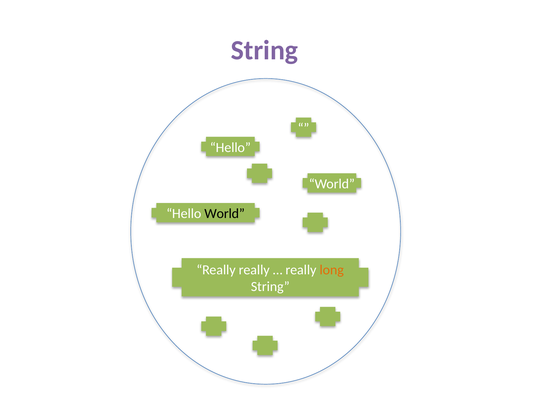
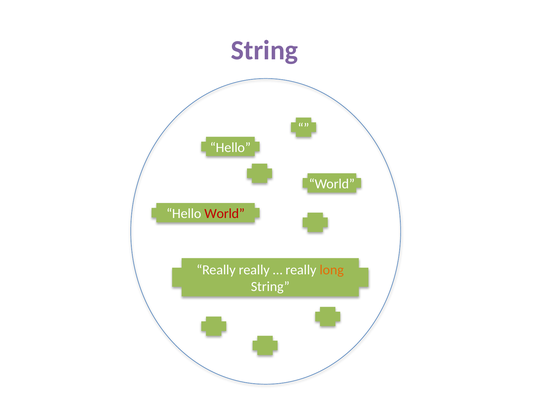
World at (225, 214) colour: black -> red
